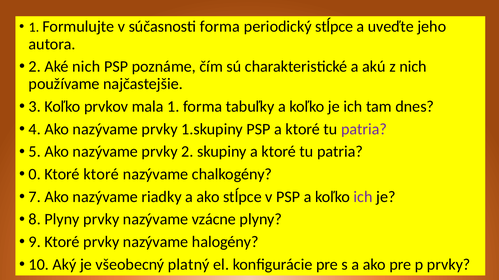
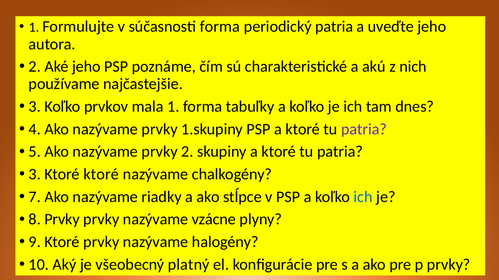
periodický stĺpce: stĺpce -> patria
Aké nich: nich -> jeho
0 at (35, 175): 0 -> 3
ich at (363, 197) colour: purple -> blue
8 Plyny: Plyny -> Prvky
